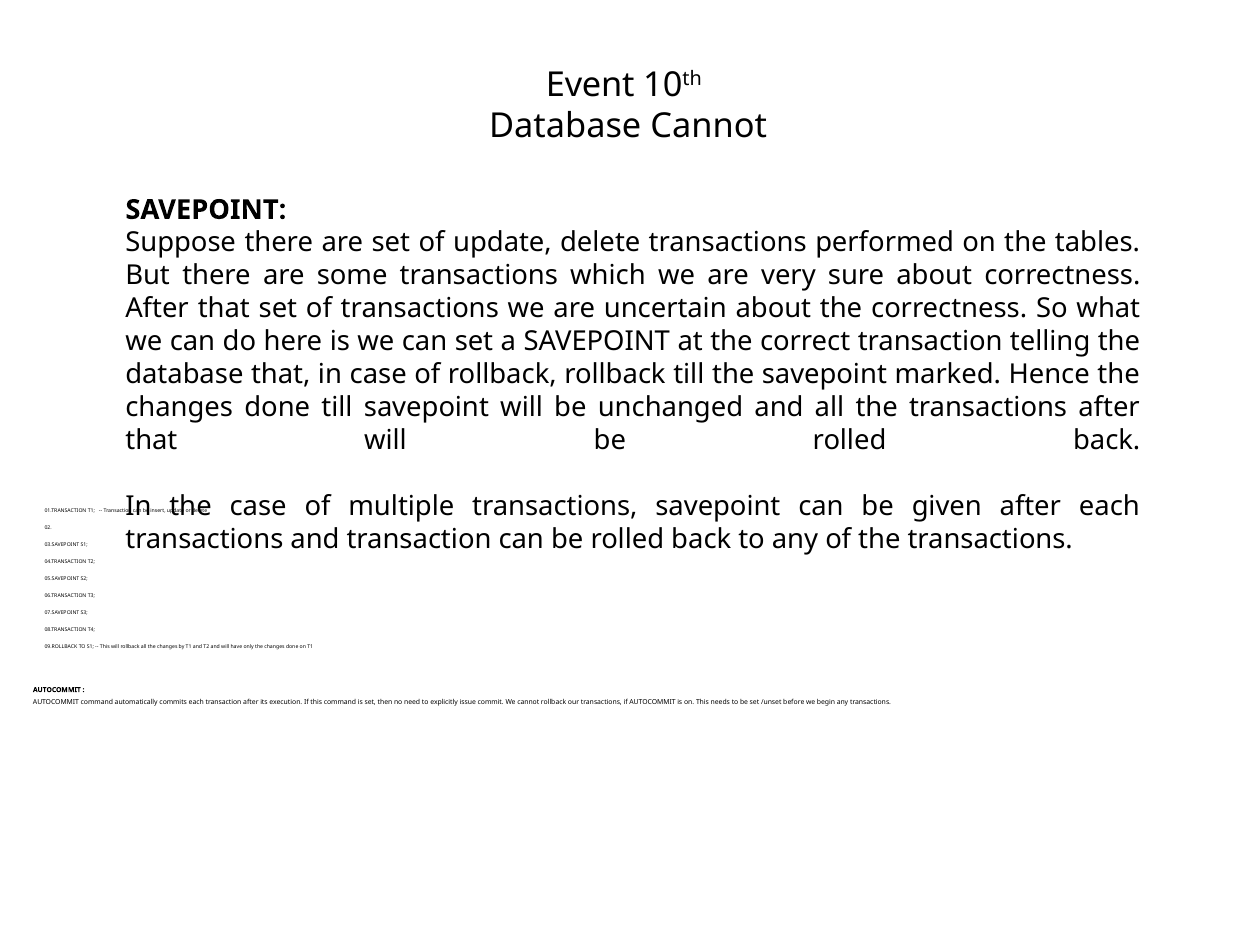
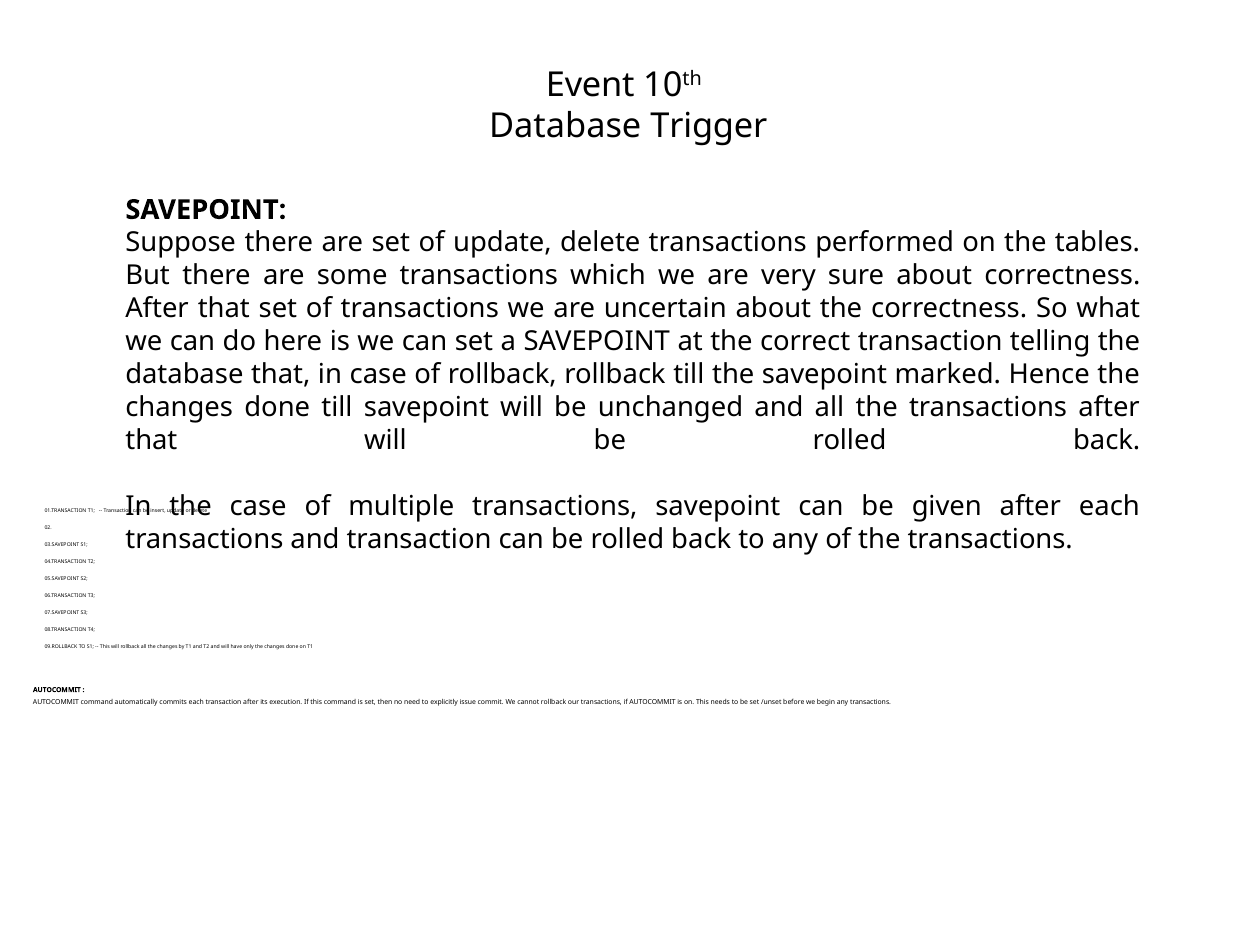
Database Cannot: Cannot -> Trigger
